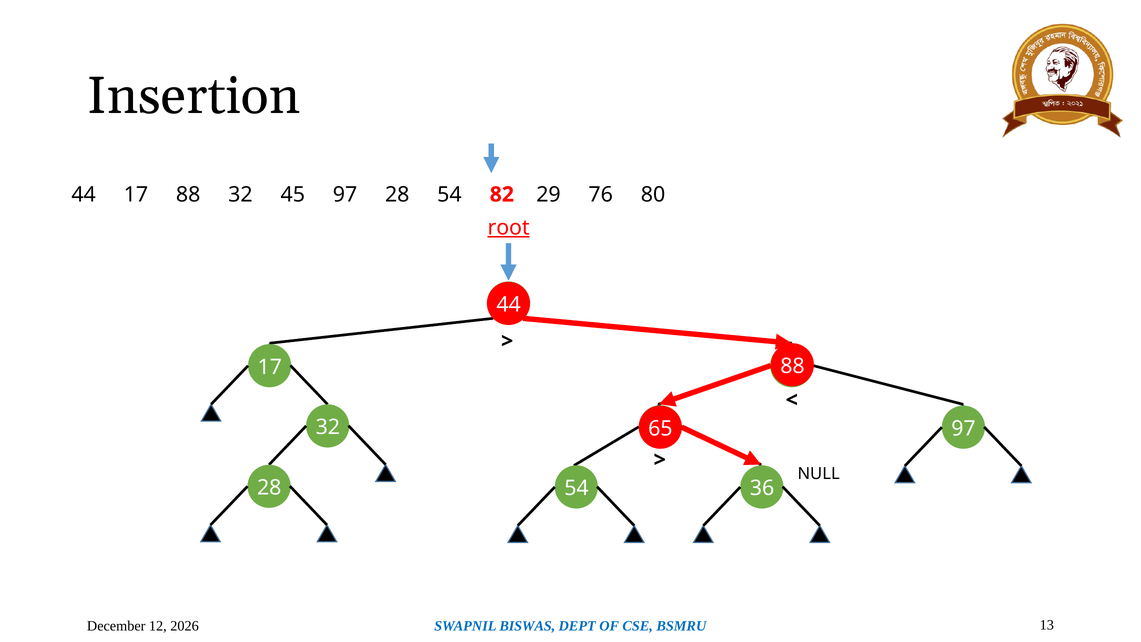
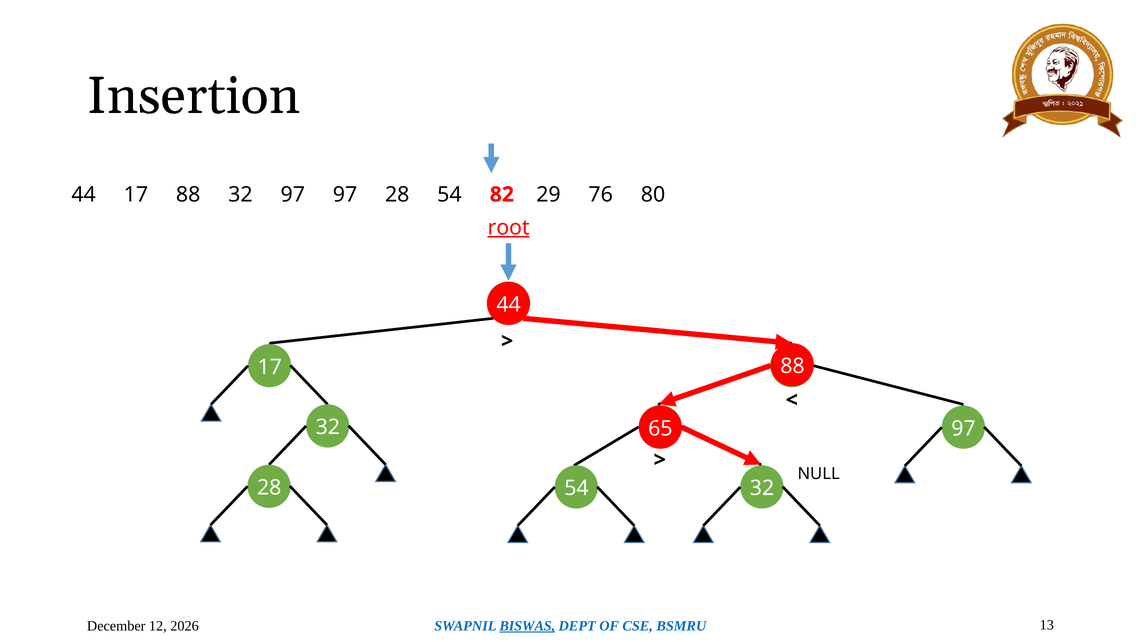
32 45: 45 -> 97
54 36: 36 -> 32
BISWAS underline: none -> present
